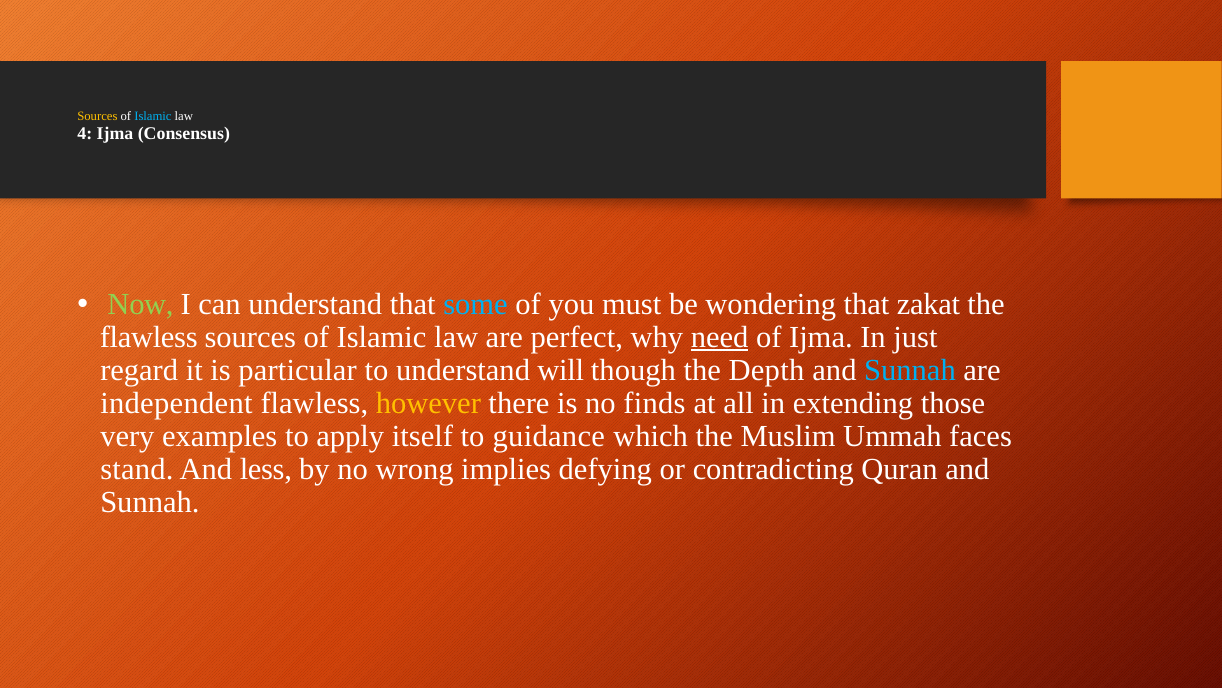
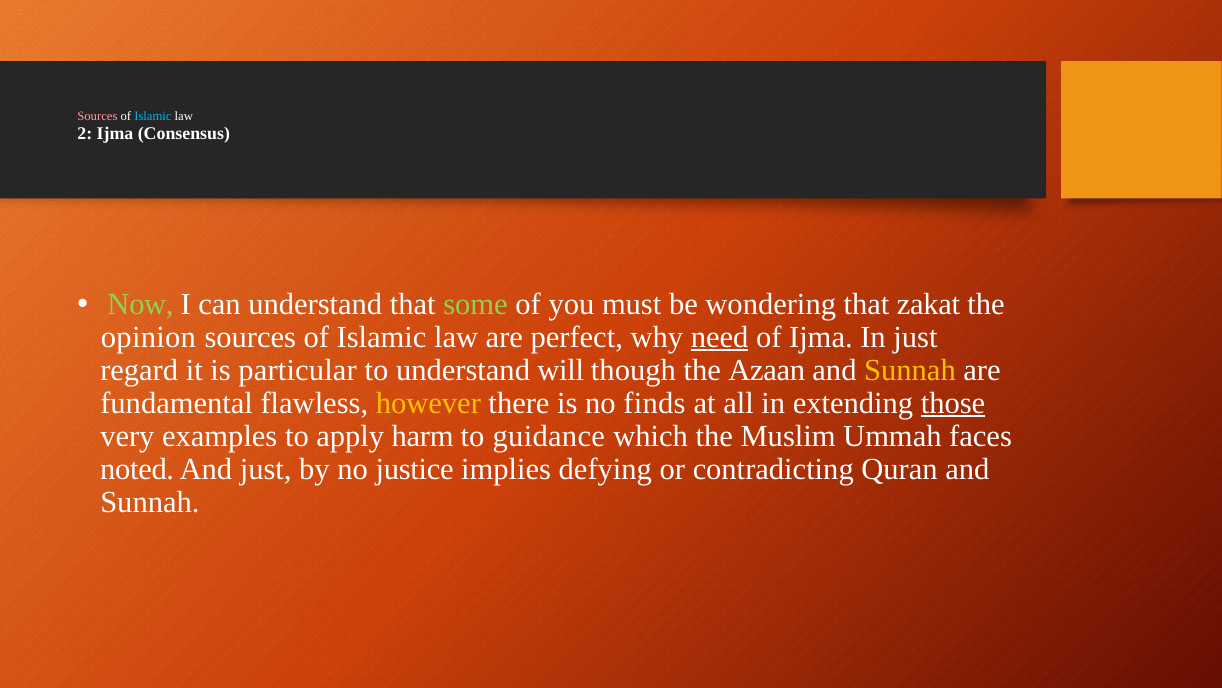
Sources at (97, 117) colour: yellow -> pink
4: 4 -> 2
some colour: light blue -> light green
flawless at (149, 337): flawless -> opinion
Depth: Depth -> Azaan
Sunnah at (910, 370) colour: light blue -> yellow
independent: independent -> fundamental
those underline: none -> present
itself: itself -> harm
stand: stand -> noted
And less: less -> just
wrong: wrong -> justice
